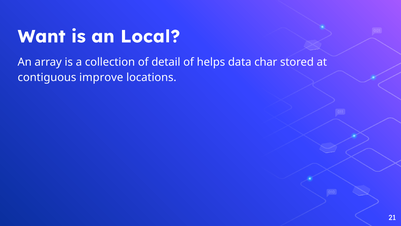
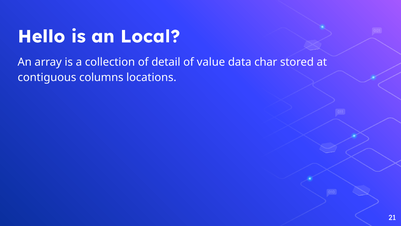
Want: Want -> Hello
helps: helps -> value
improve: improve -> columns
